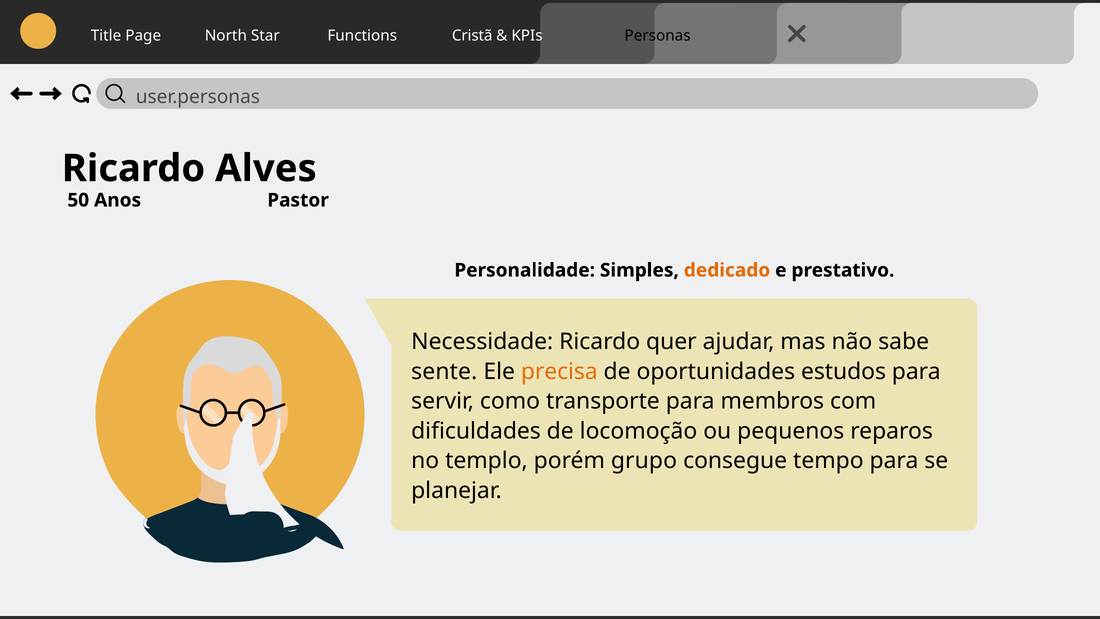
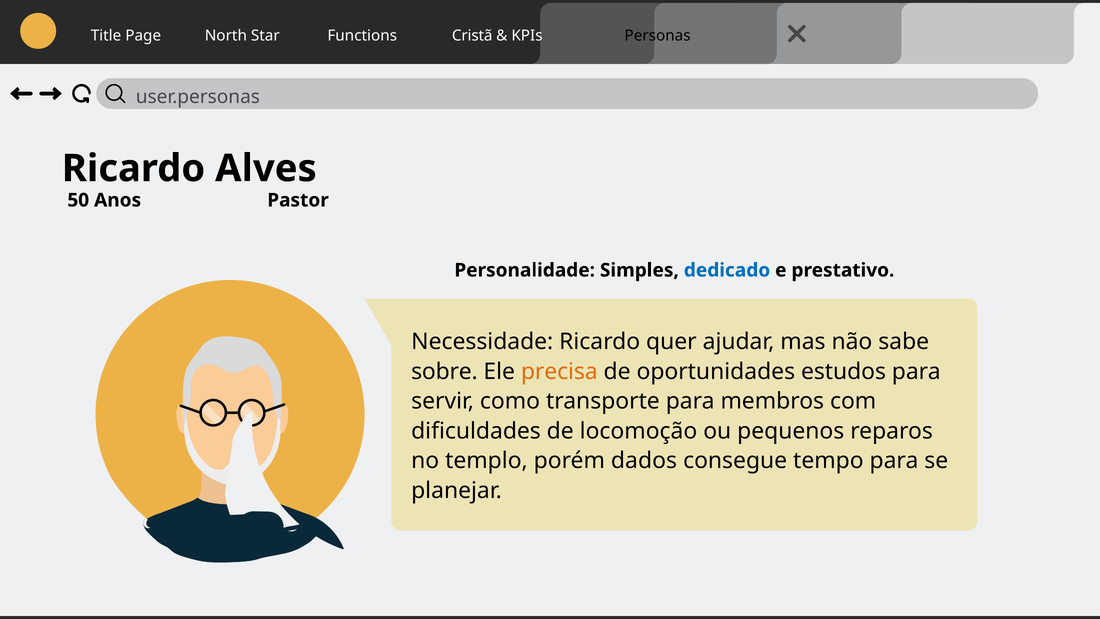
dedicado colour: orange -> blue
sente: sente -> sobre
grupo: grupo -> dados
